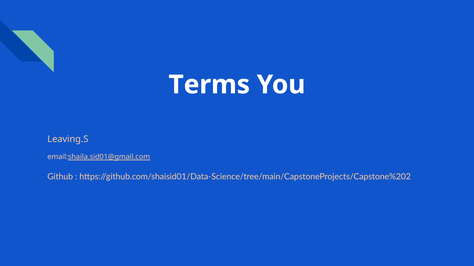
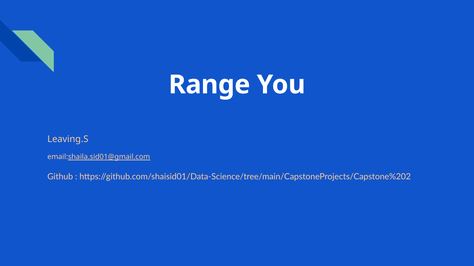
Terms: Terms -> Range
